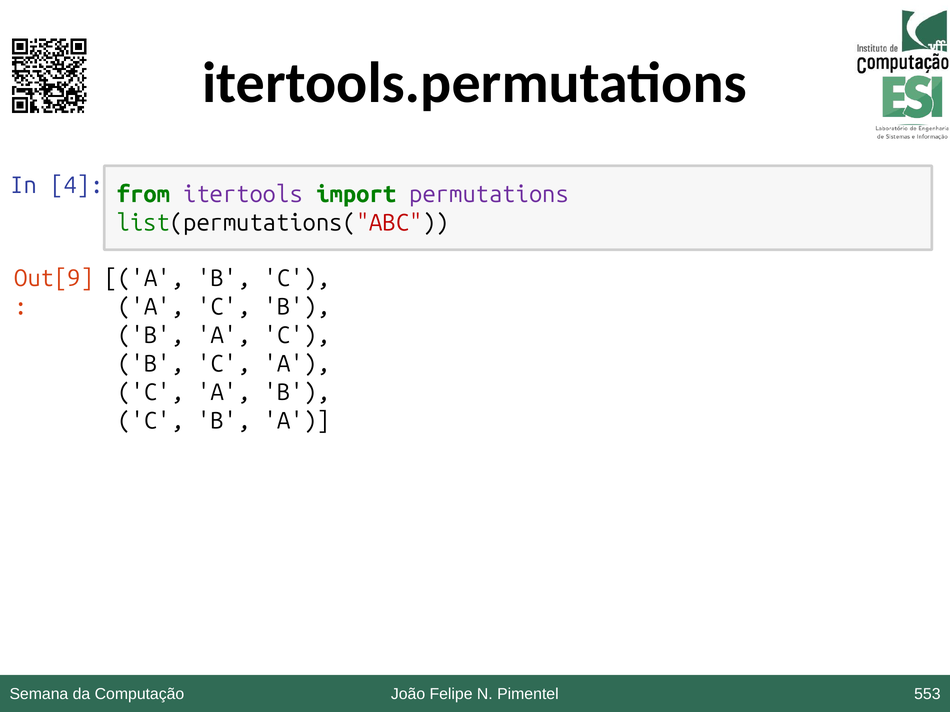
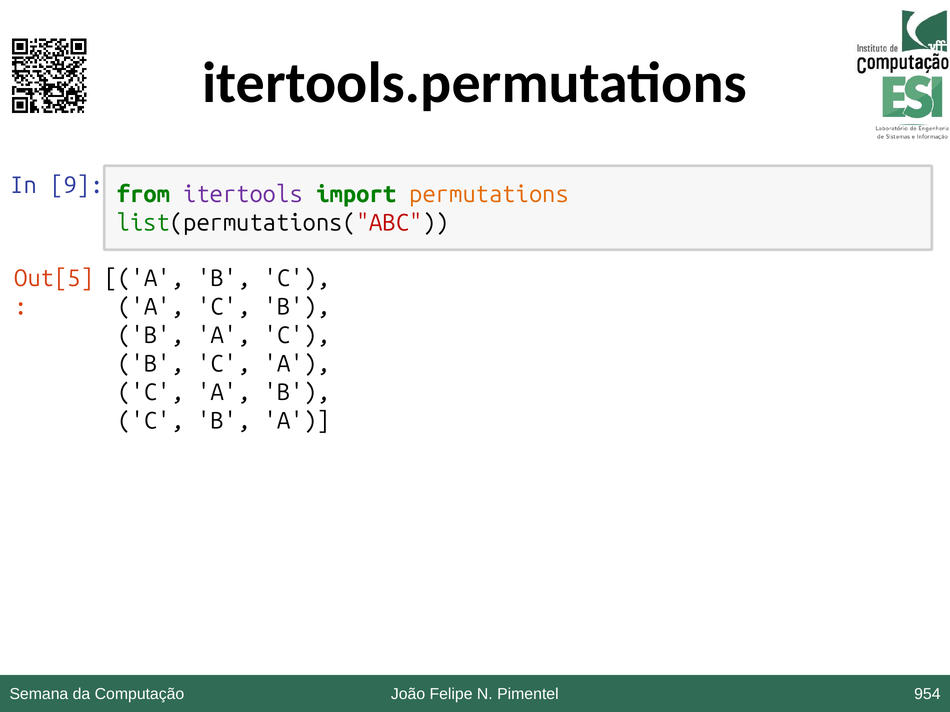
4: 4 -> 9
permutations colour: purple -> orange
Out[9: Out[9 -> Out[5
553: 553 -> 954
